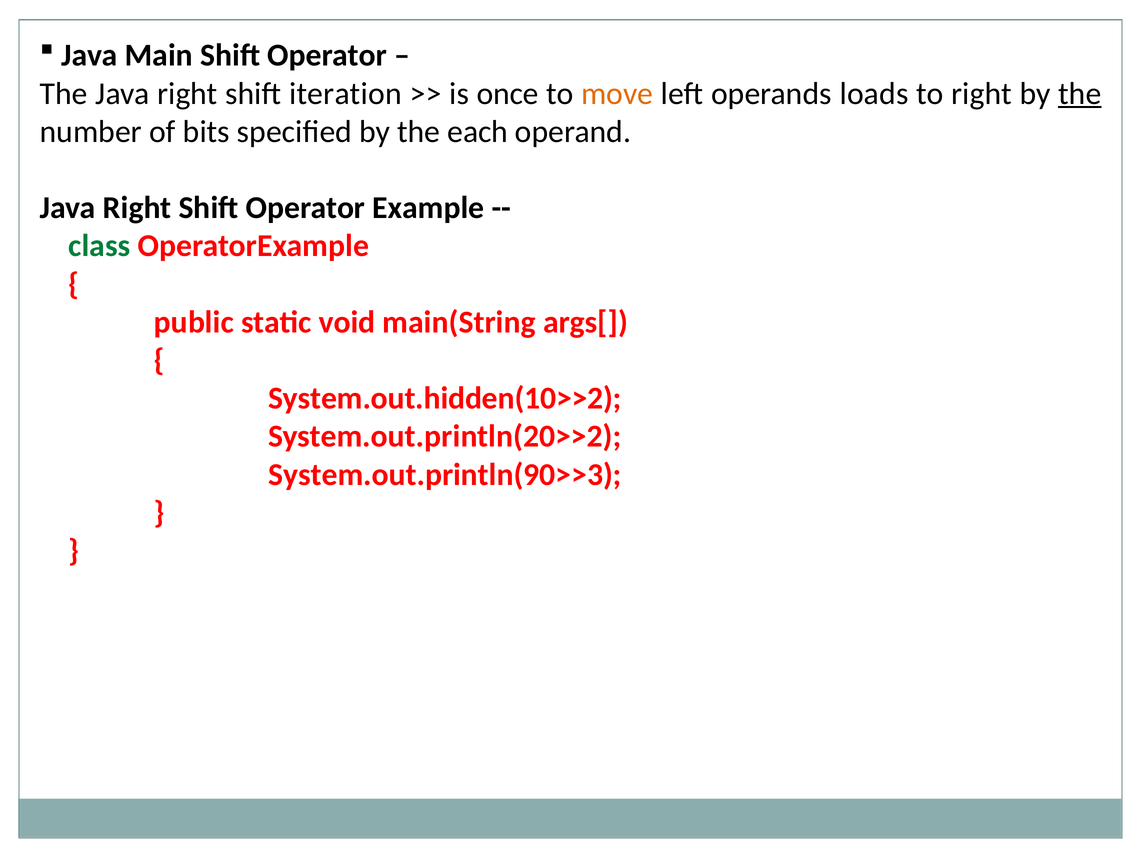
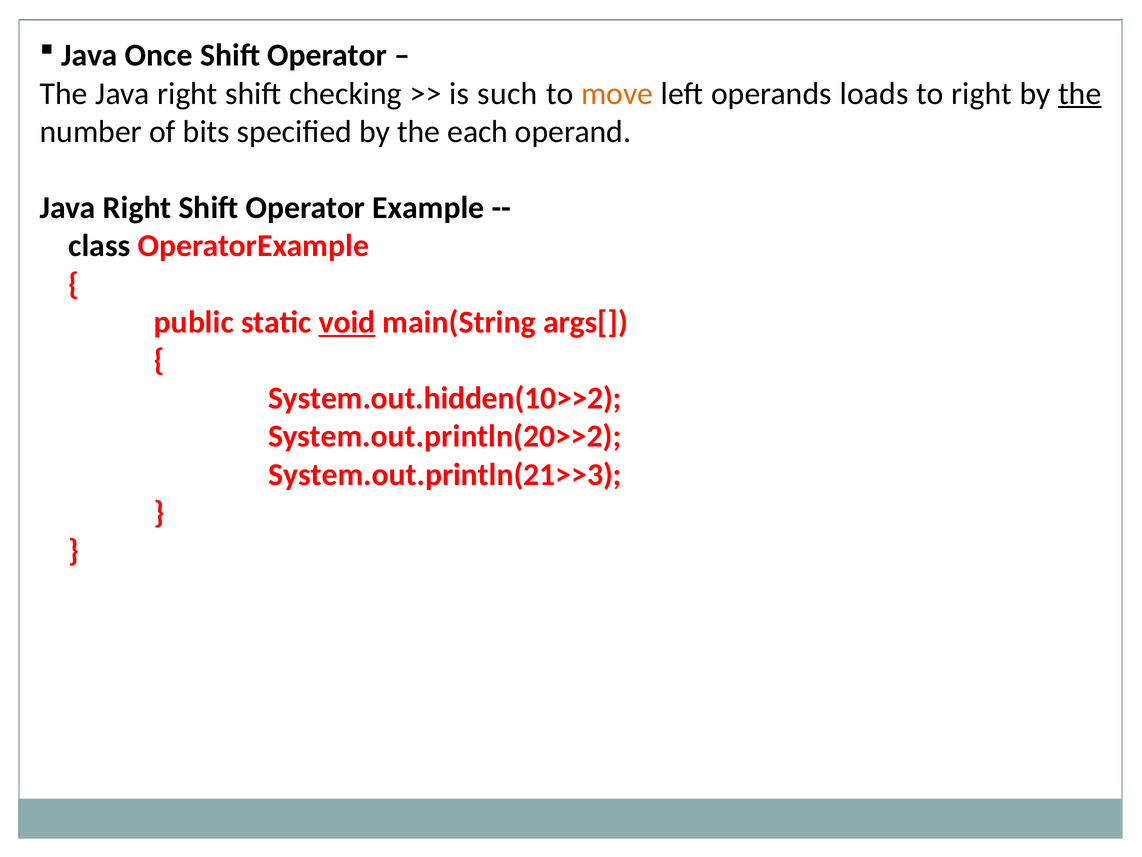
Main: Main -> Once
iteration: iteration -> checking
once: once -> such
class colour: green -> black
void underline: none -> present
System.out.println(90>>3: System.out.println(90>>3 -> System.out.println(21>>3
